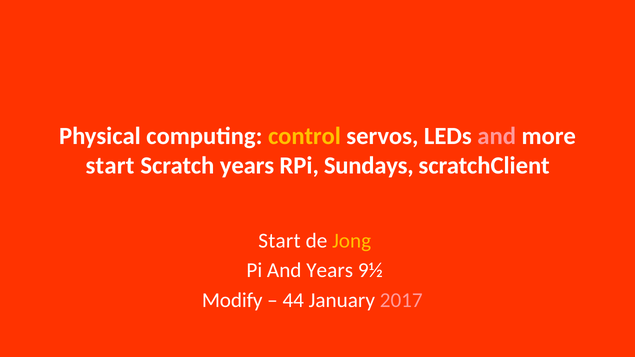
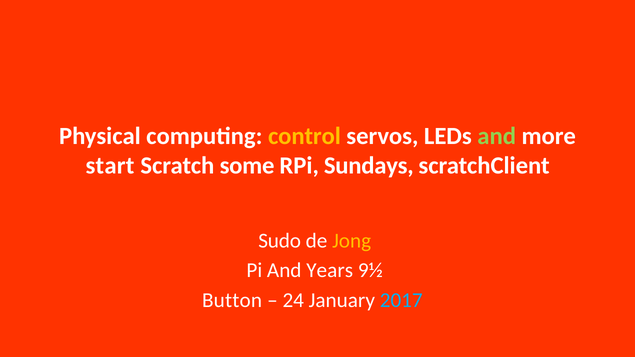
and at (497, 136) colour: pink -> light green
Scratch years: years -> some
Start at (279, 241): Start -> Sudo
Modify: Modify -> Button
44: 44 -> 24
2017 colour: pink -> light blue
